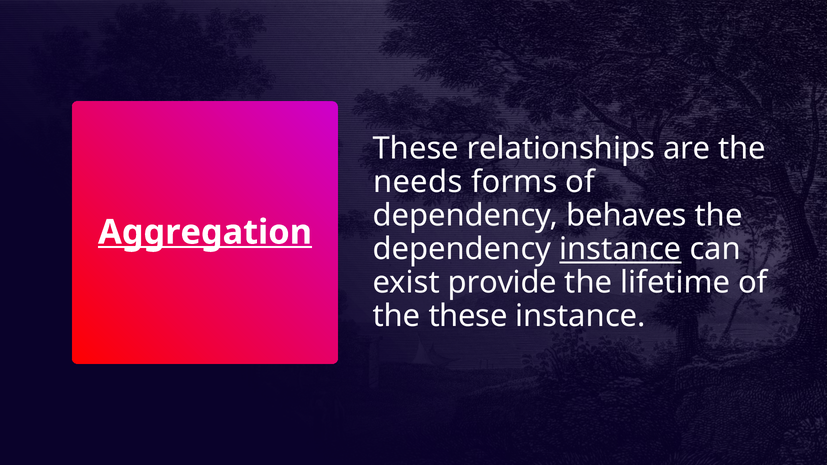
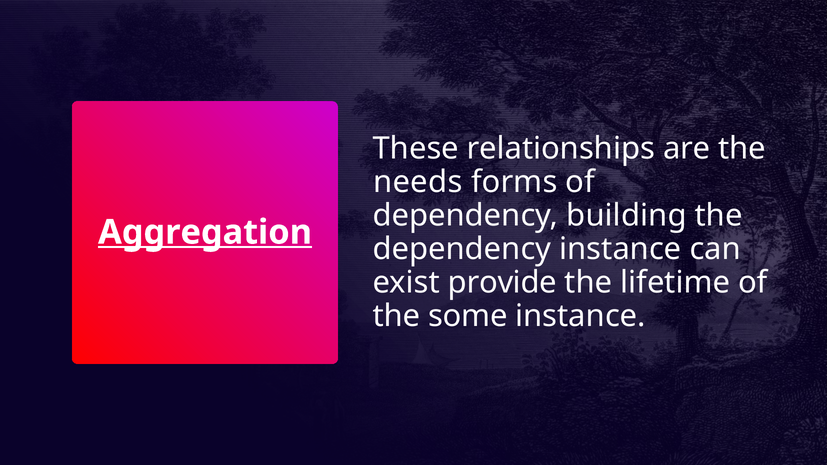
behaves: behaves -> building
instance at (620, 249) underline: present -> none
the these: these -> some
